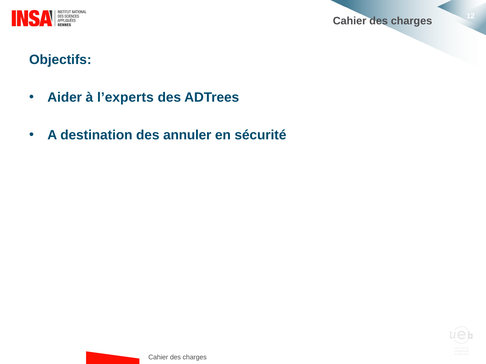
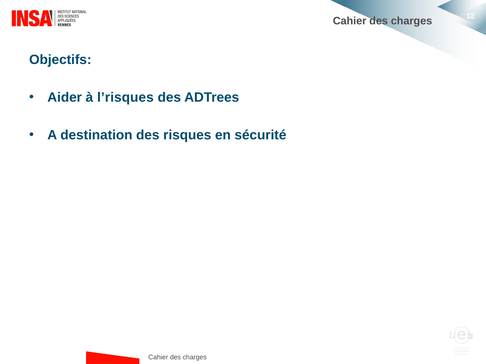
l’experts: l’experts -> l’risques
annuler: annuler -> risques
